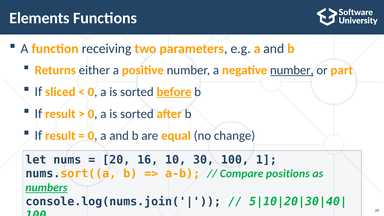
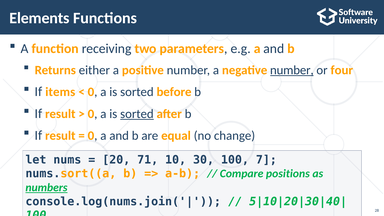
part: part -> four
sliced: sliced -> items
before underline: present -> none
sorted at (137, 114) underline: none -> present
16: 16 -> 71
1: 1 -> 7
